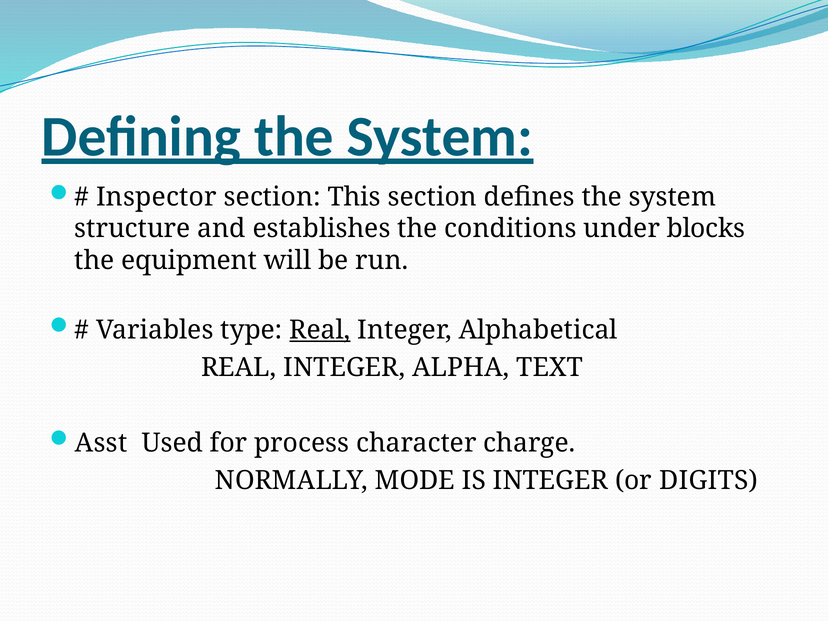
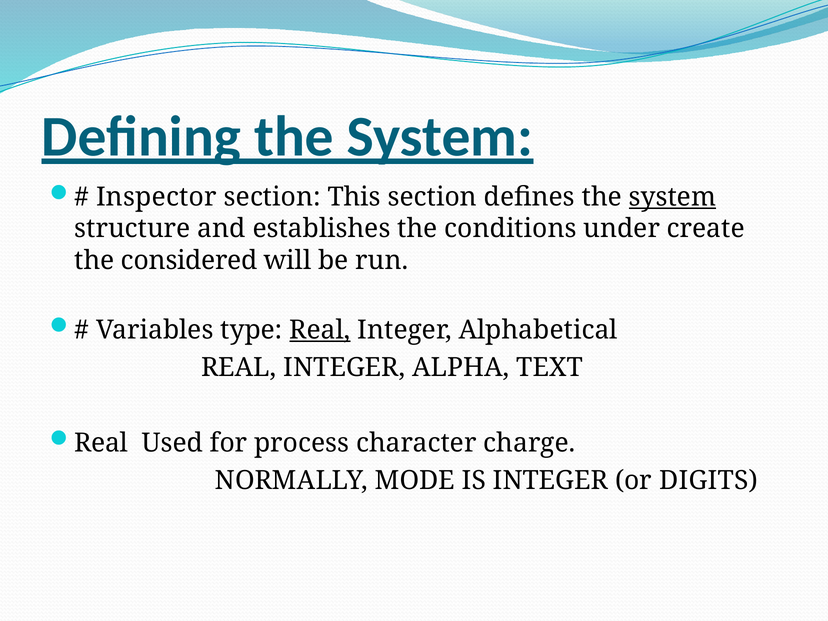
system at (672, 197) underline: none -> present
blocks: blocks -> create
equipment: equipment -> considered
Asst at (101, 443): Asst -> Real
